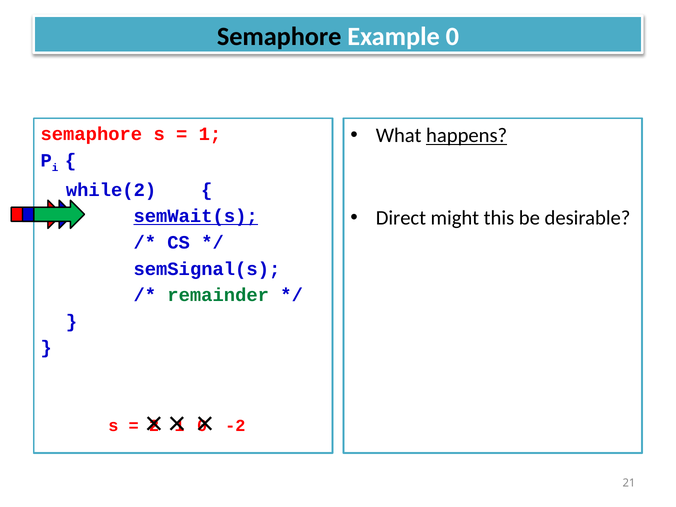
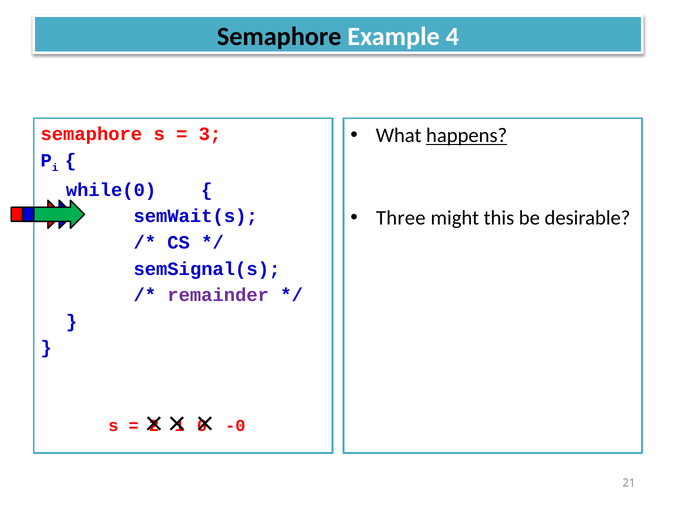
Example 0: 0 -> 4
1 at (210, 134): 1 -> 3
while(2: while(2 -> while(0
Direct: Direct -> Three
semWait(s underline: present -> none
remainder colour: green -> purple
-2: -2 -> -0
